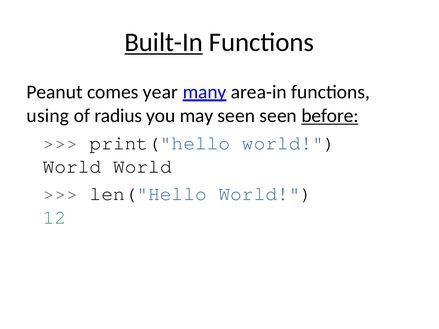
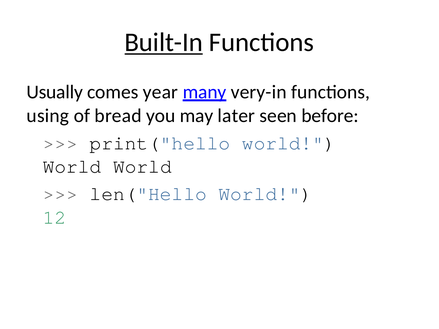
Peanut: Peanut -> Usually
area-in: area-in -> very-in
radius: radius -> bread
may seen: seen -> later
before underline: present -> none
